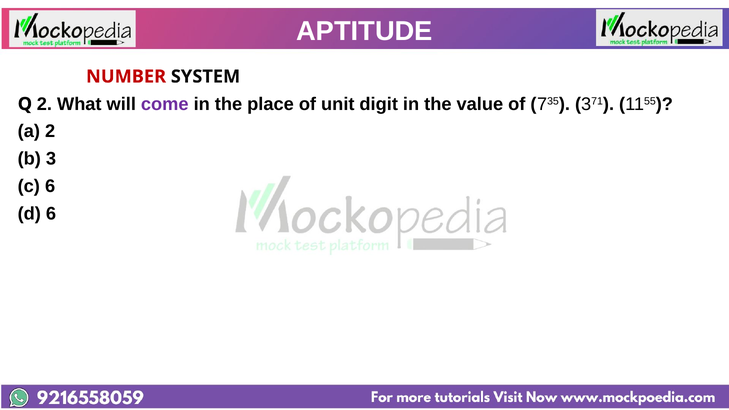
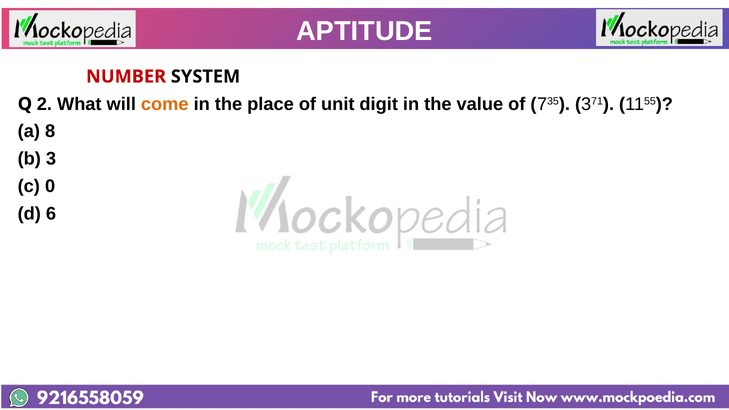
come colour: purple -> orange
2 at (50, 131): 2 -> 8
c 6: 6 -> 0
